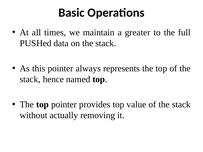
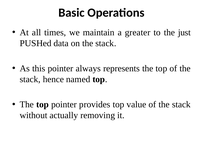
full: full -> just
